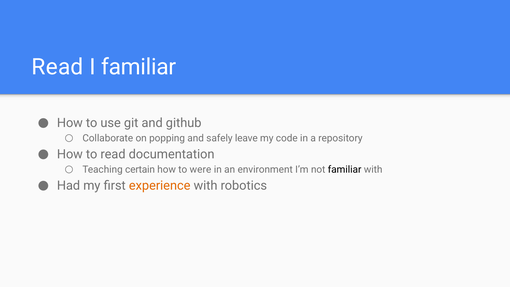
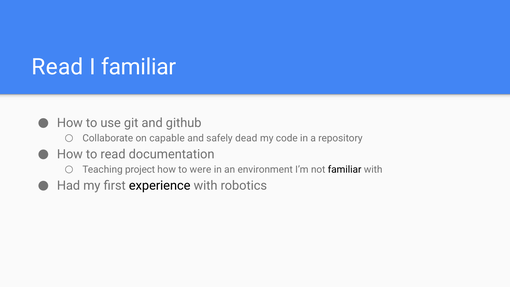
popping: popping -> capable
leave: leave -> dead
certain: certain -> project
experience colour: orange -> black
